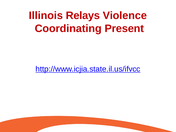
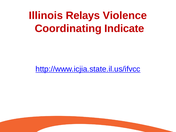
Present: Present -> Indicate
